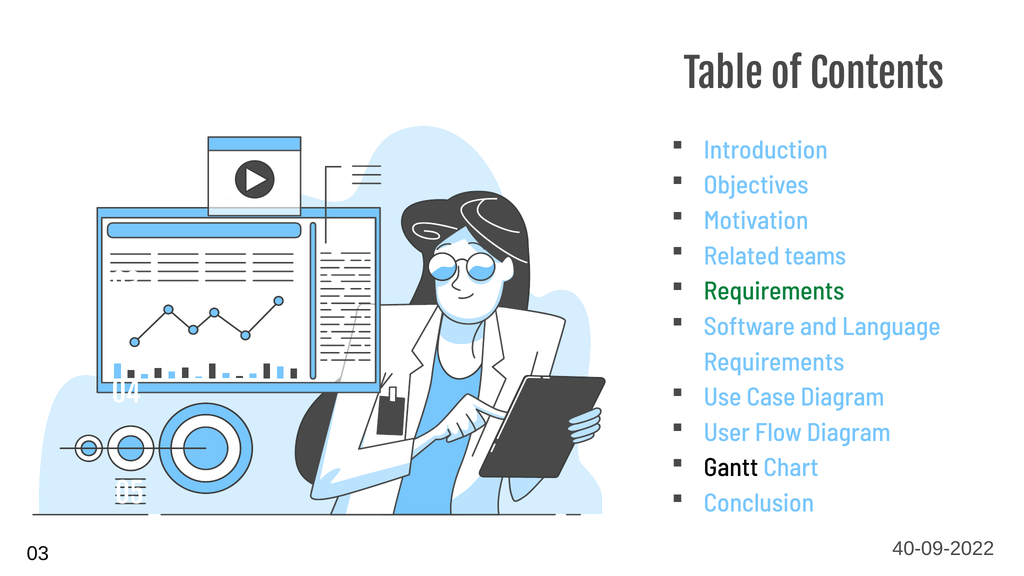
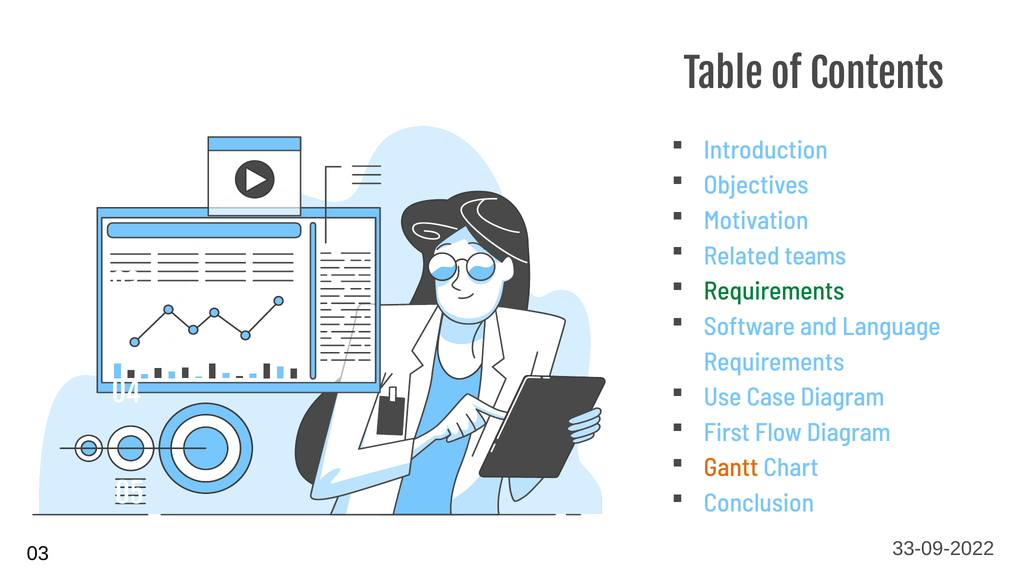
User: User -> First
Gantt colour: black -> orange
40-09-2022: 40-09-2022 -> 33-09-2022
